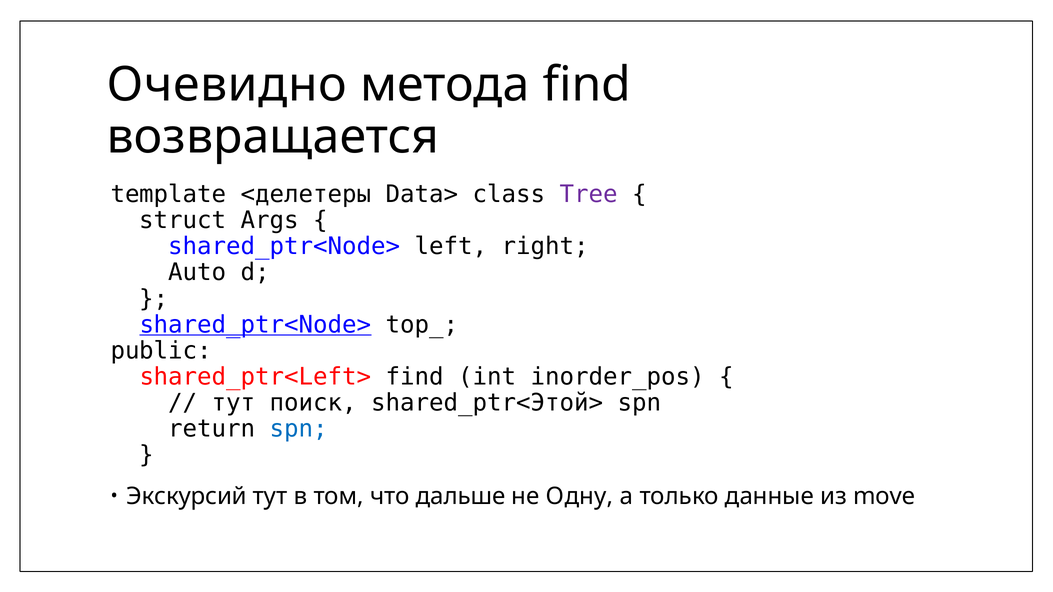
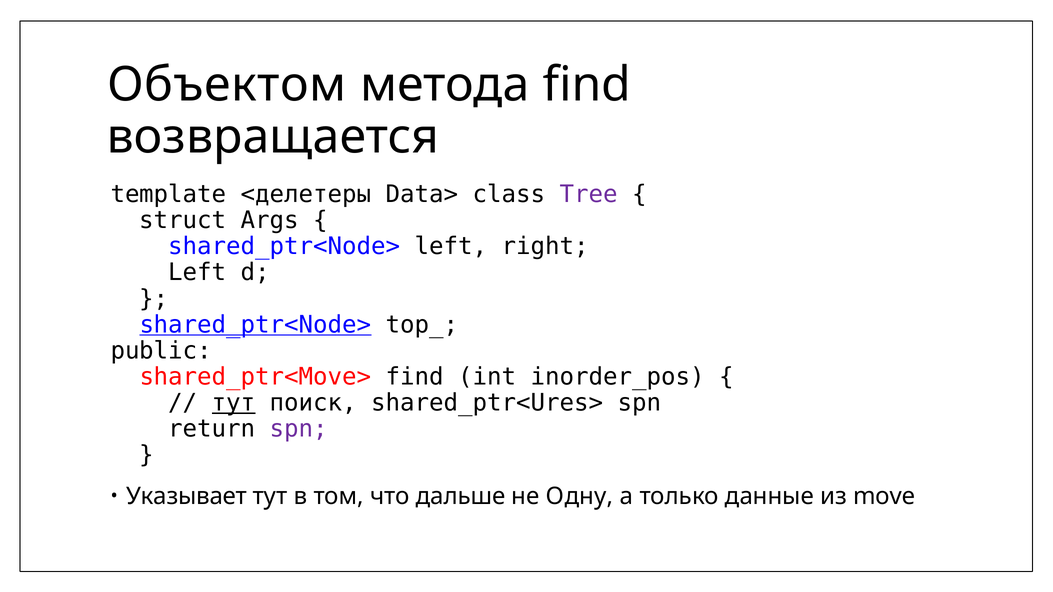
Очевидно: Очевидно -> Объектом
Auto at (197, 273): Auto -> Left
shared_ptr<Left>: shared_ptr<Left> -> shared_ptr<Move>
тут at (234, 403) underline: none -> present
shared_ptr<Этой>: shared_ptr<Этой> -> shared_ptr<Ures>
spn at (299, 429) colour: blue -> purple
Экскурсий: Экскурсий -> Указывает
